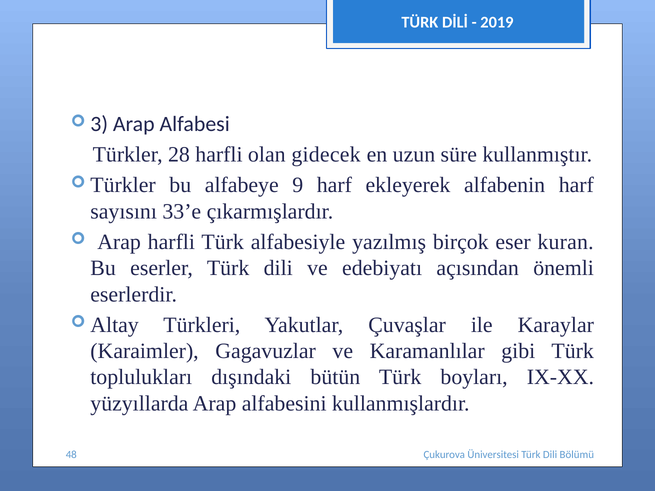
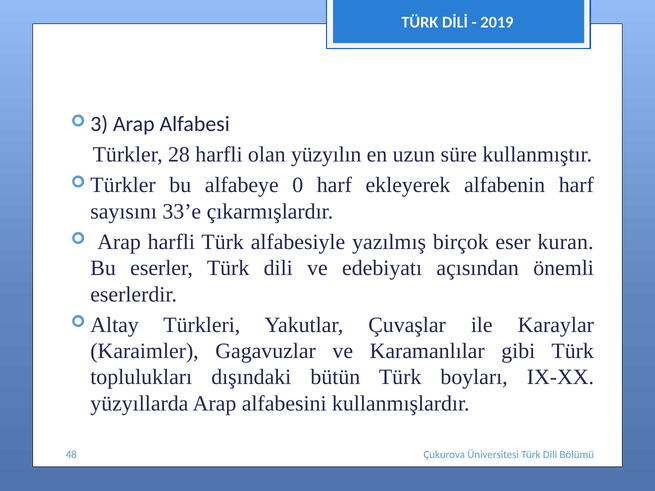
gidecek: gidecek -> yüzyılın
9: 9 -> 0
